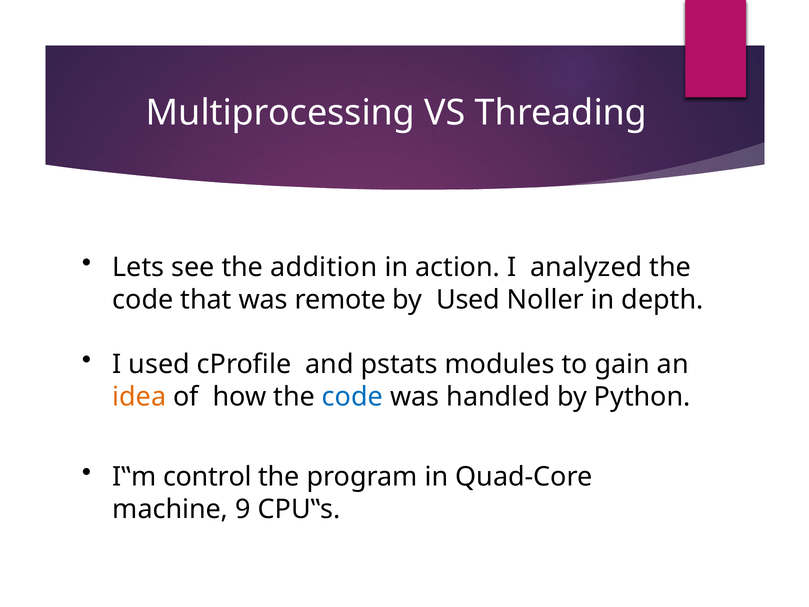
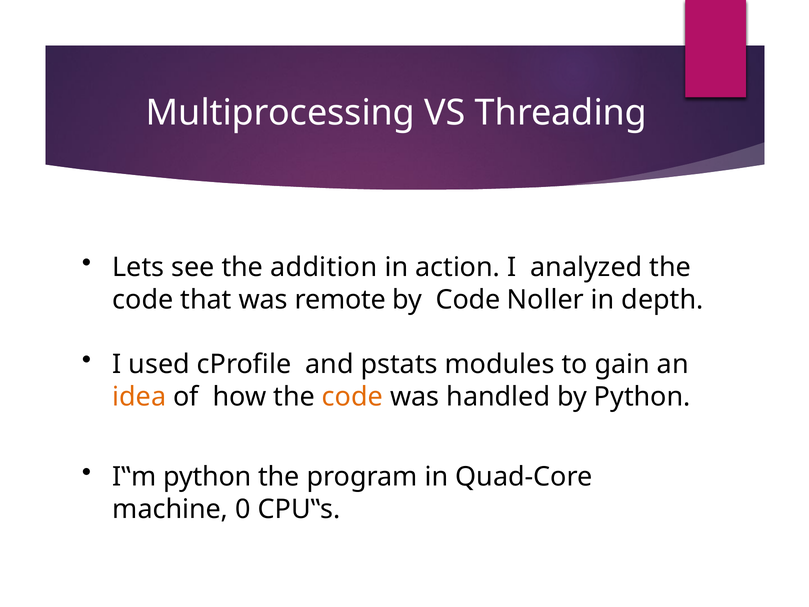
by Used: Used -> Code
code at (353, 397) colour: blue -> orange
I‟m control: control -> python
9: 9 -> 0
